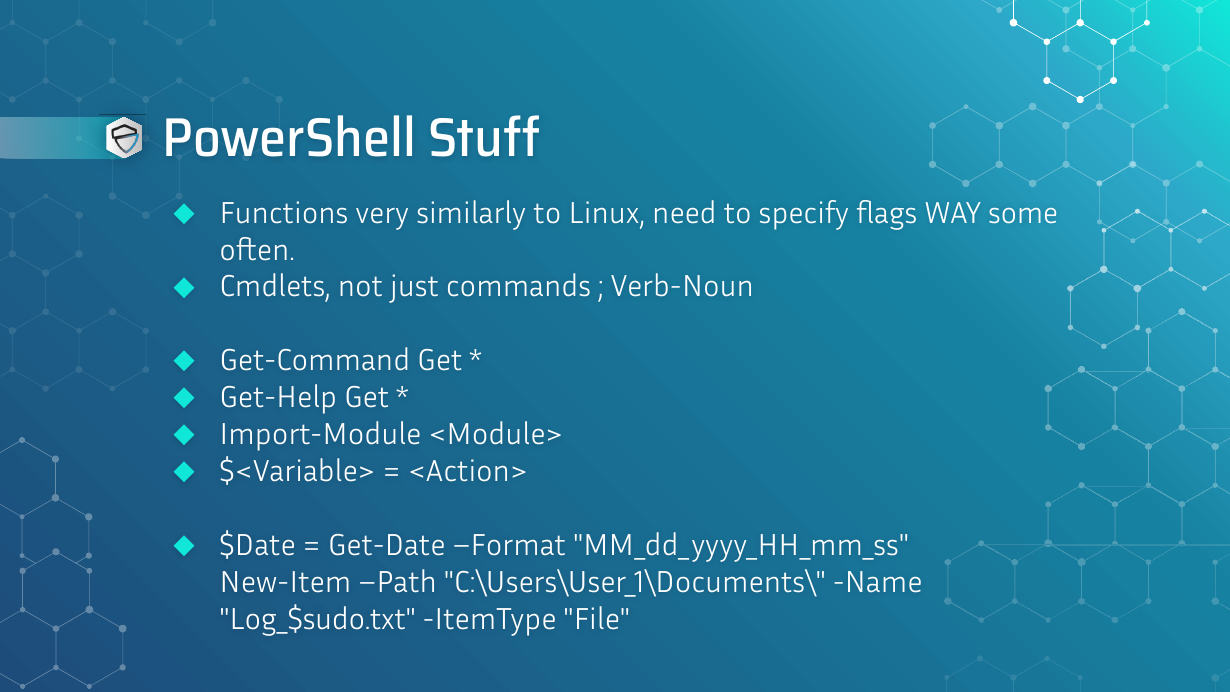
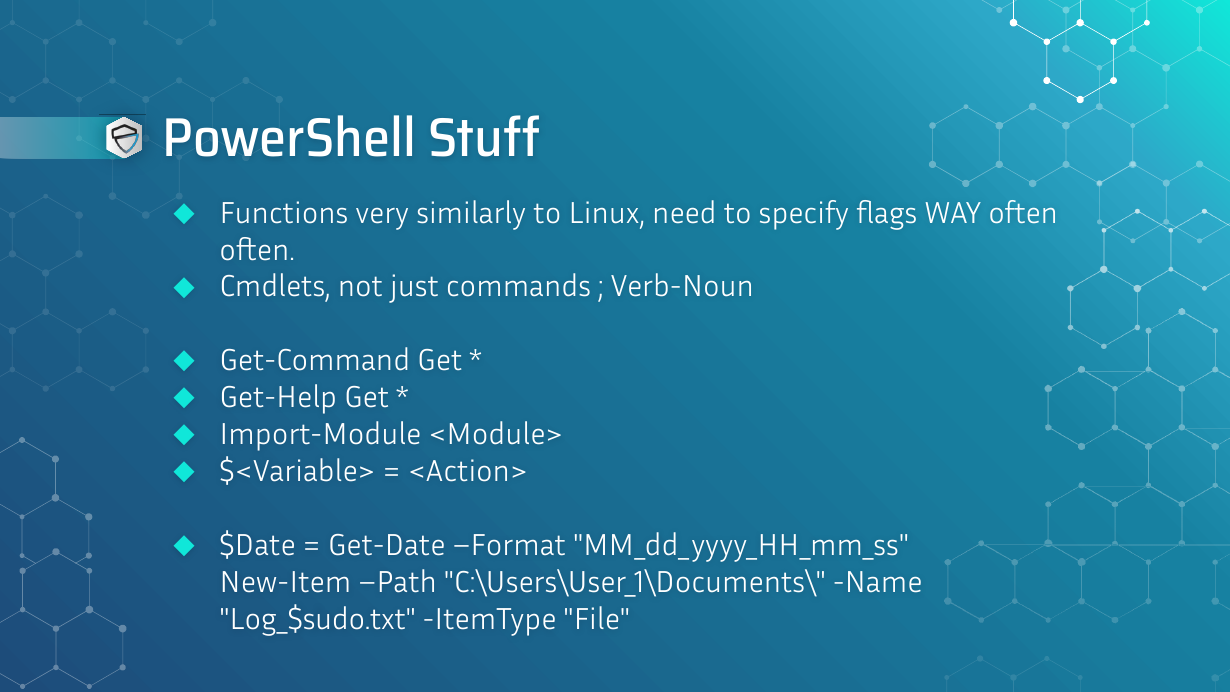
WAY some: some -> often
